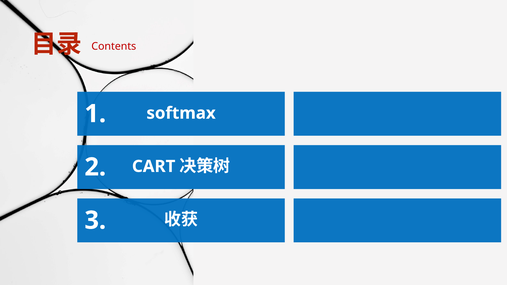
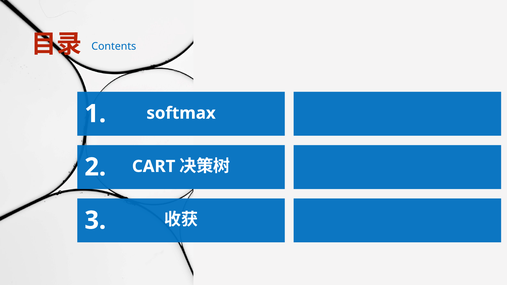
Contents colour: red -> blue
